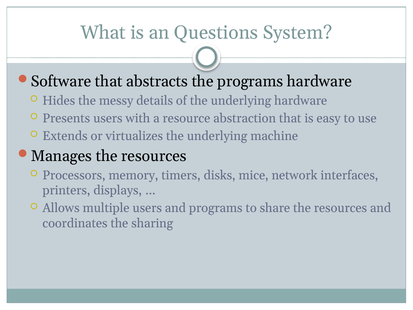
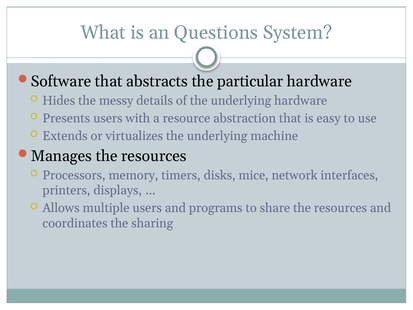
the programs: programs -> particular
